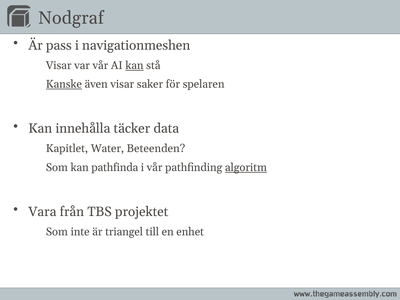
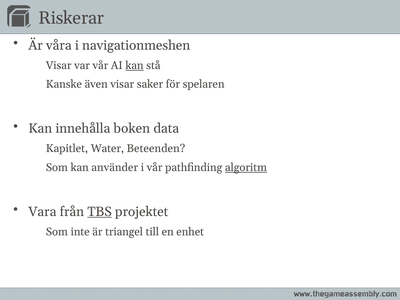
Nodgraf: Nodgraf -> Riskerar
pass: pass -> våra
Kanske underline: present -> none
täcker: täcker -> boken
pathfinda: pathfinda -> använder
TBS underline: none -> present
